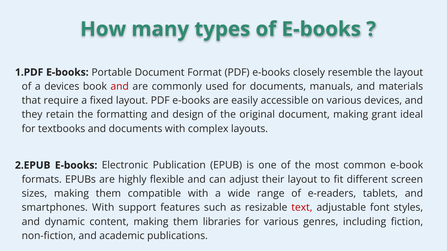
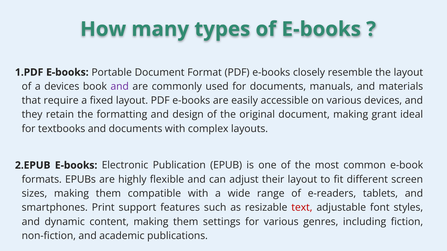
and at (120, 87) colour: red -> purple
smartphones With: With -> Print
libraries: libraries -> settings
